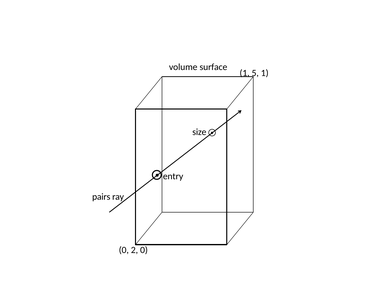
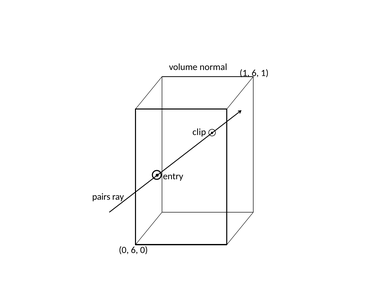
surface: surface -> normal
1 5: 5 -> 6
size: size -> clip
0 2: 2 -> 6
